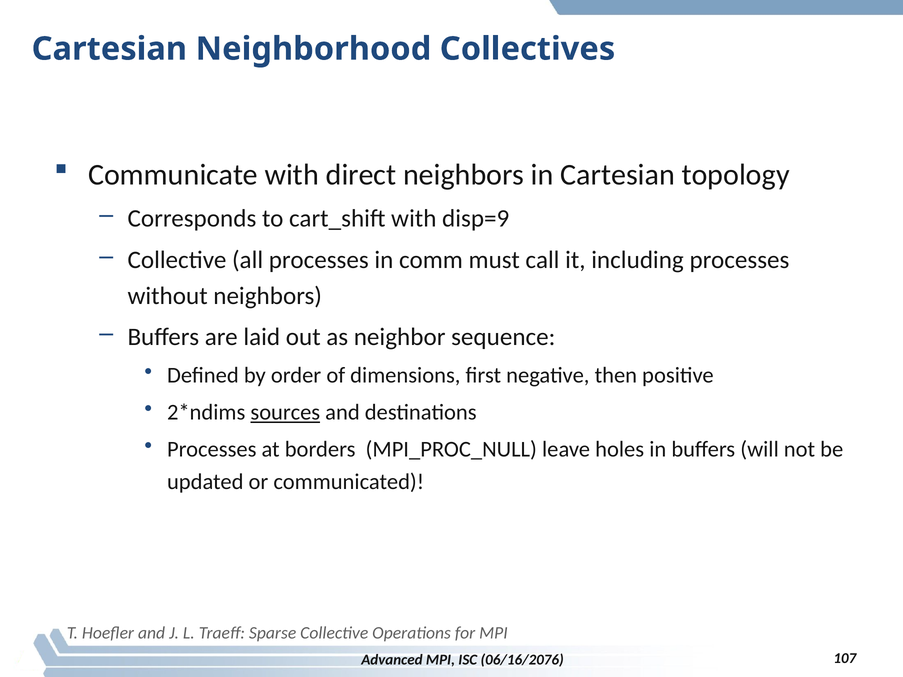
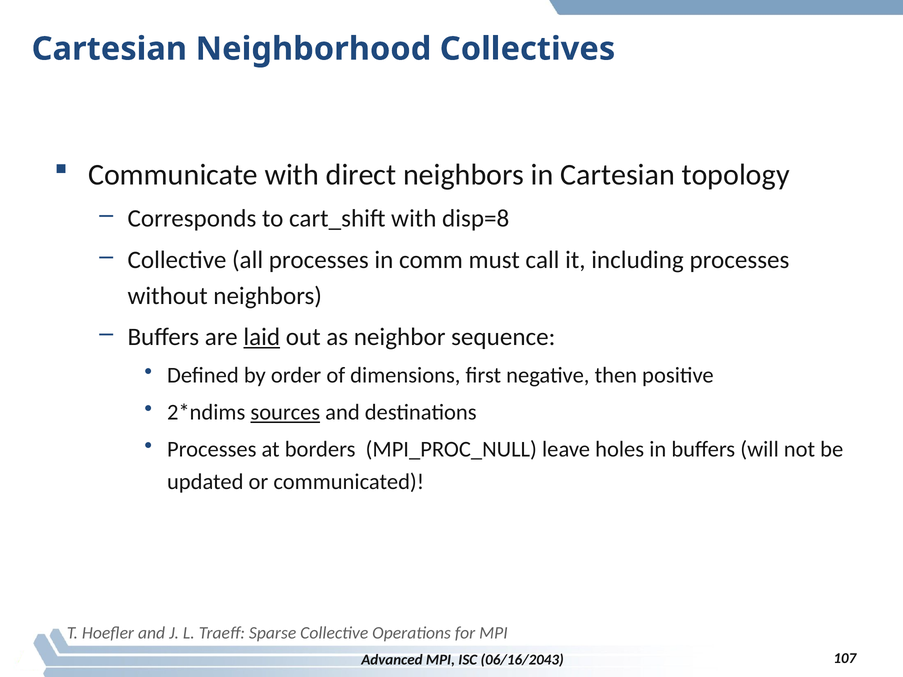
disp=9: disp=9 -> disp=8
laid underline: none -> present
06/16/2076: 06/16/2076 -> 06/16/2043
